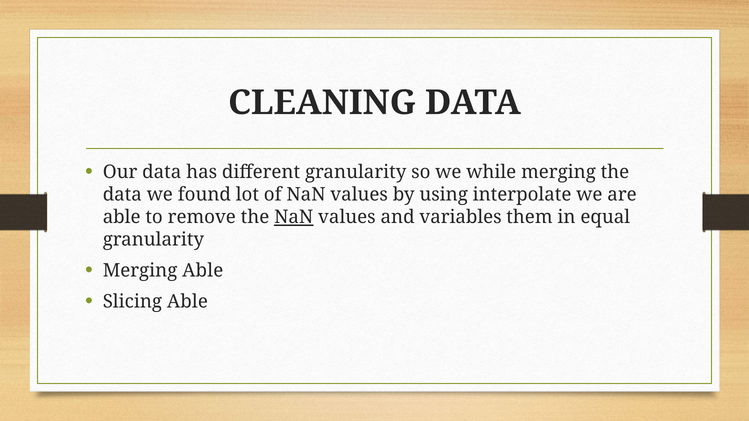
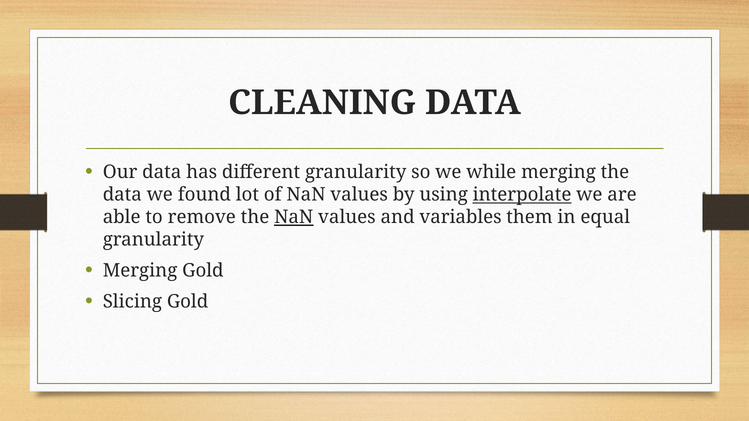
interpolate underline: none -> present
Merging Able: Able -> Gold
Slicing Able: Able -> Gold
